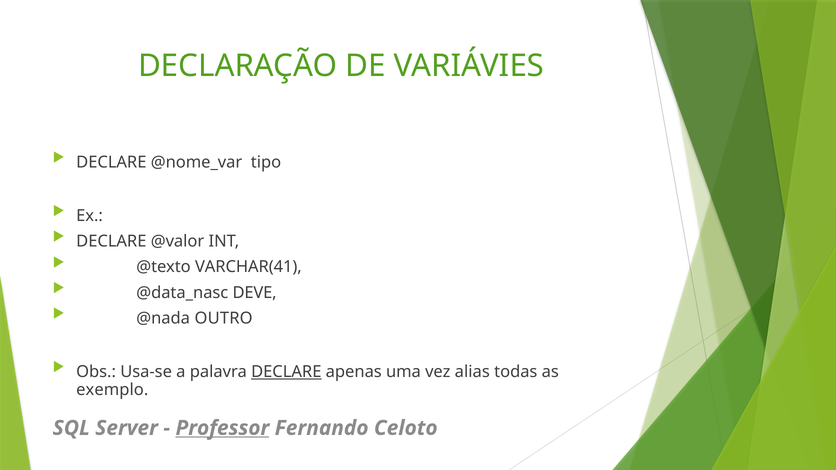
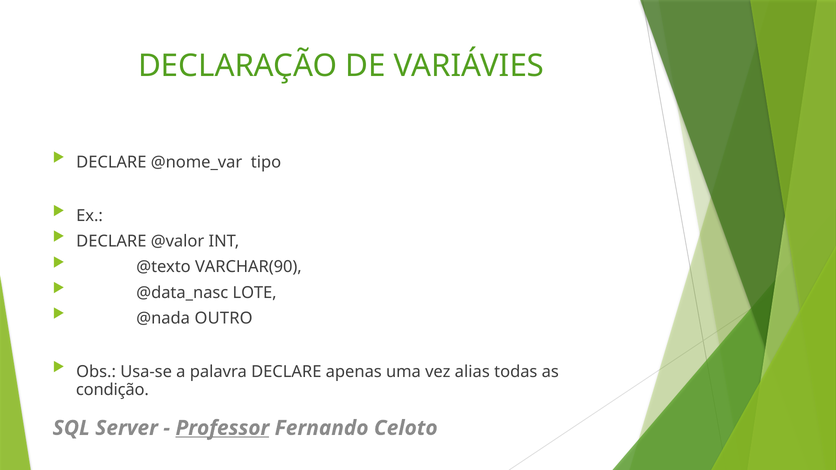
VARCHAR(41: VARCHAR(41 -> VARCHAR(90
DEVE: DEVE -> LOTE
DECLARE at (286, 372) underline: present -> none
exemplo: exemplo -> condição
